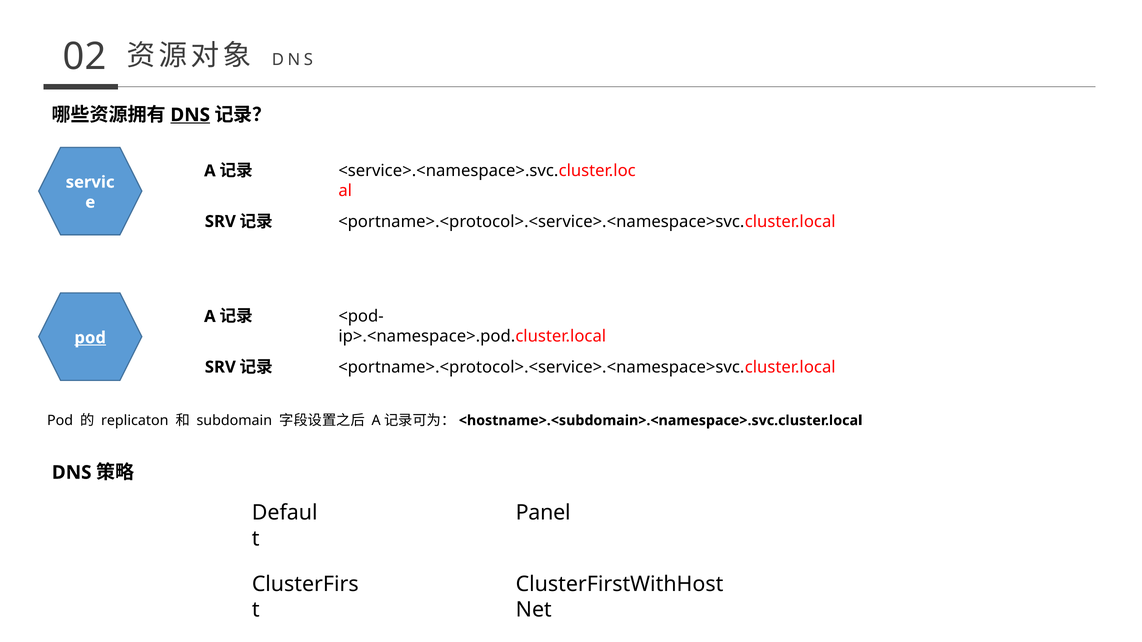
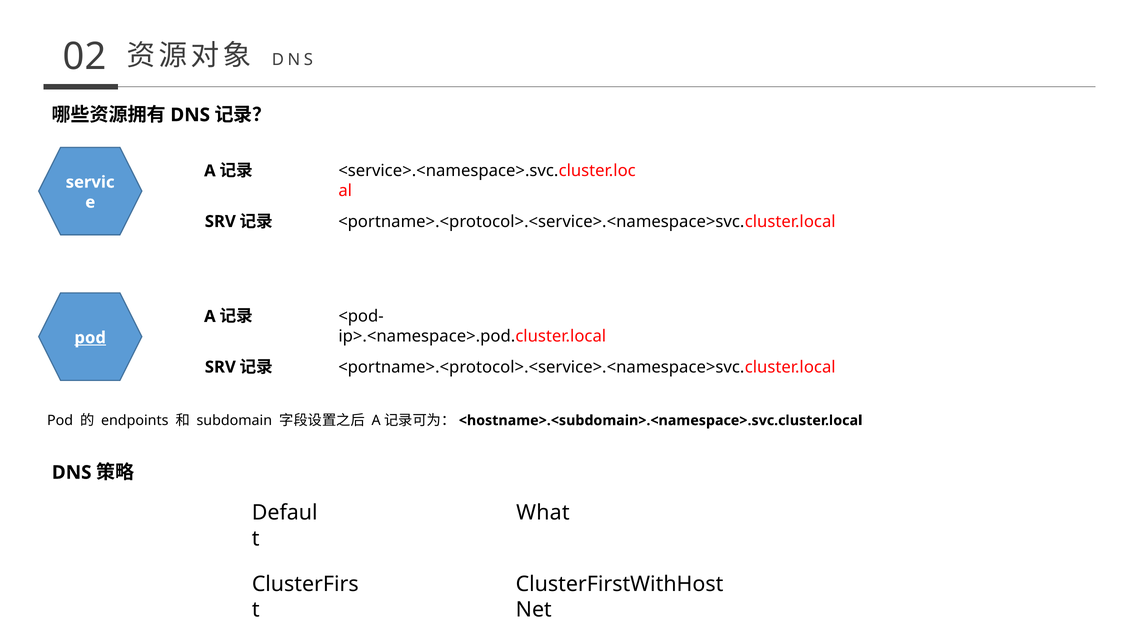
DNS at (190, 115) underline: present -> none
replicaton: replicaton -> endpoints
Panel: Panel -> What
